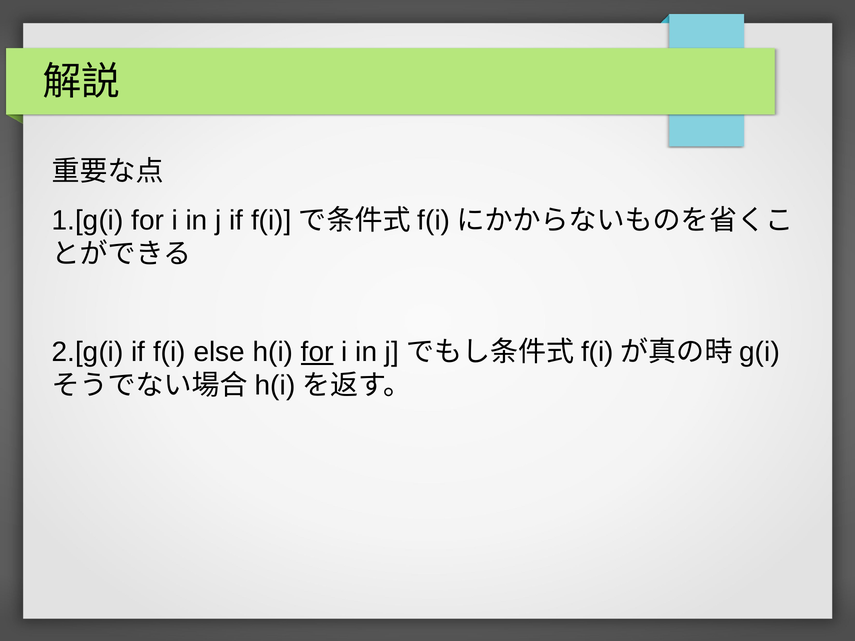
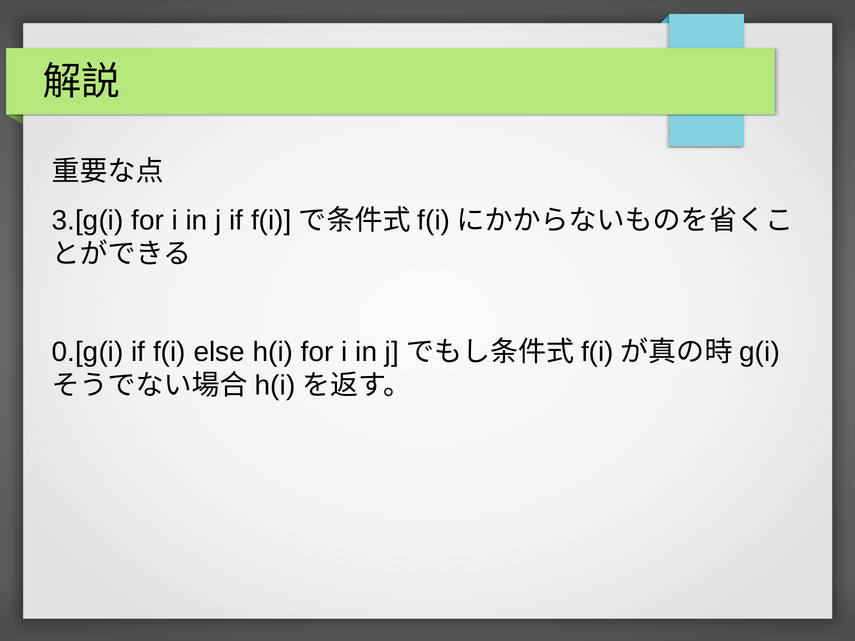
1.[g(i: 1.[g(i -> 3.[g(i
2.[g(i: 2.[g(i -> 0.[g(i
for at (317, 352) underline: present -> none
